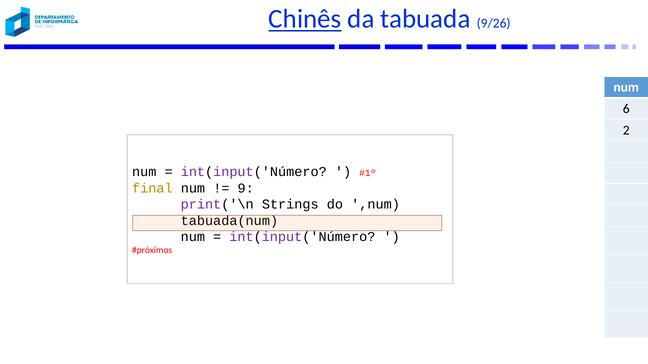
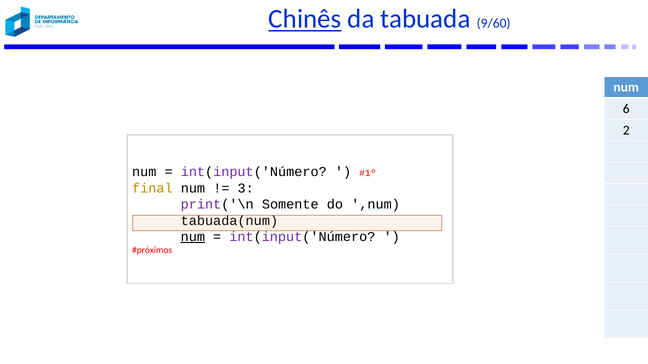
9/26: 9/26 -> 9/60
9: 9 -> 3
Strings: Strings -> Somente
num at (193, 237) underline: none -> present
